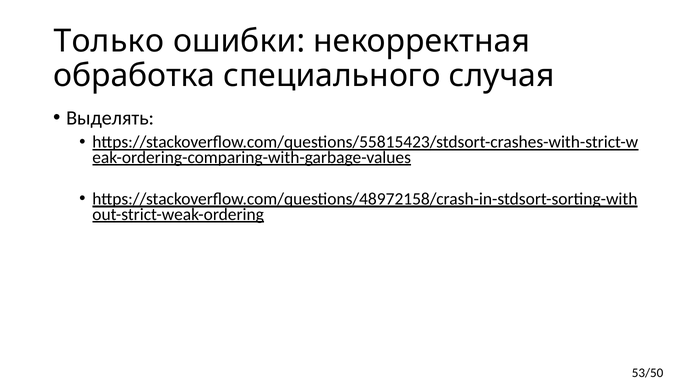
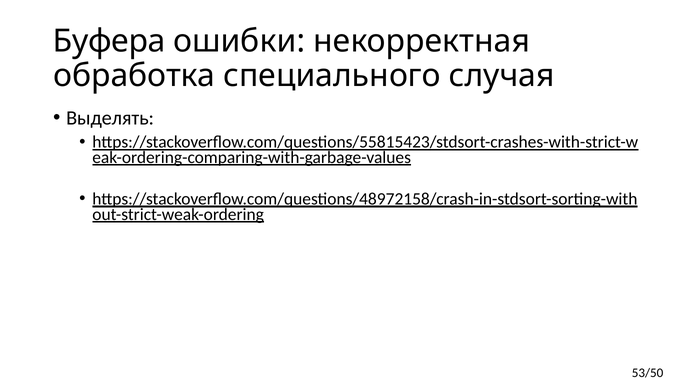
Только: Только -> Буфера
